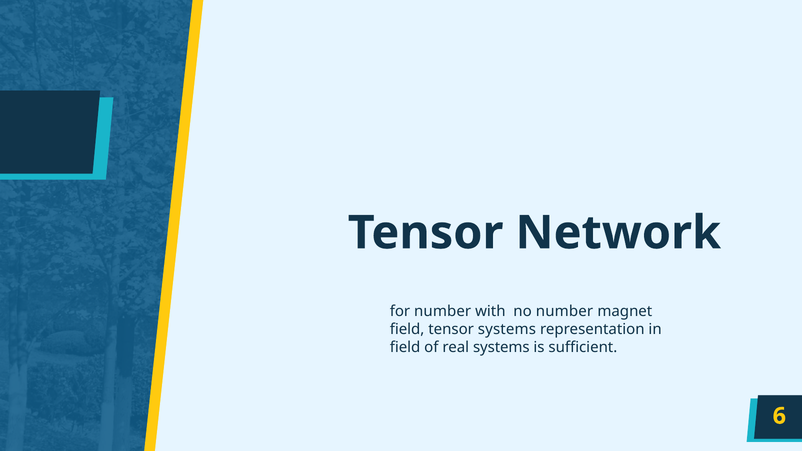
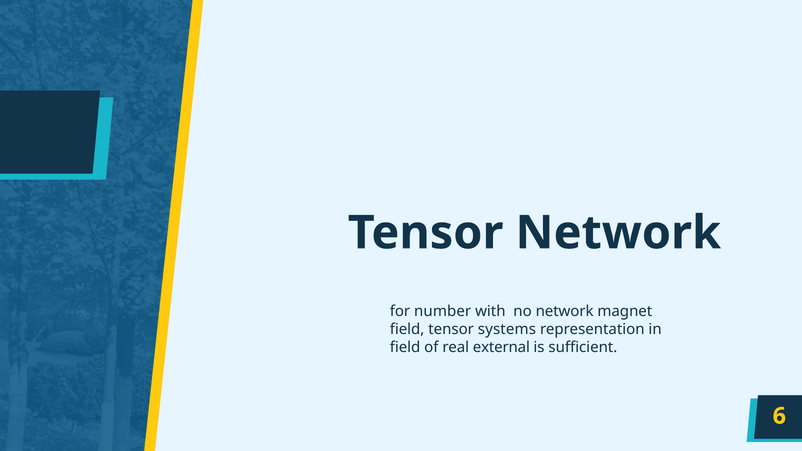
no number: number -> network
real systems: systems -> external
